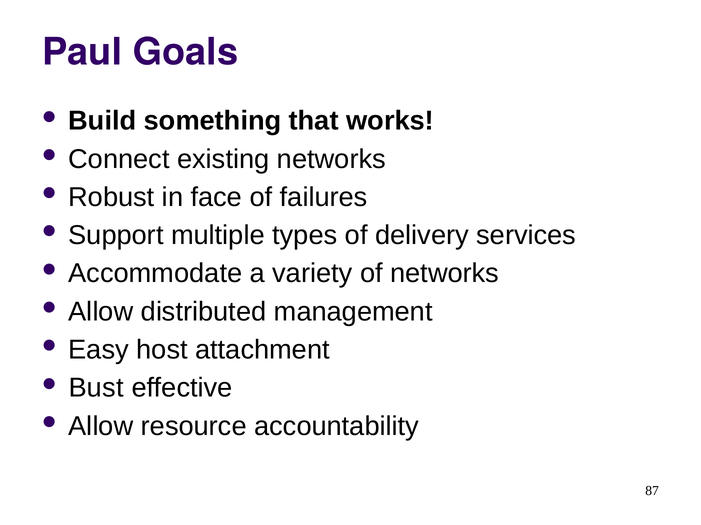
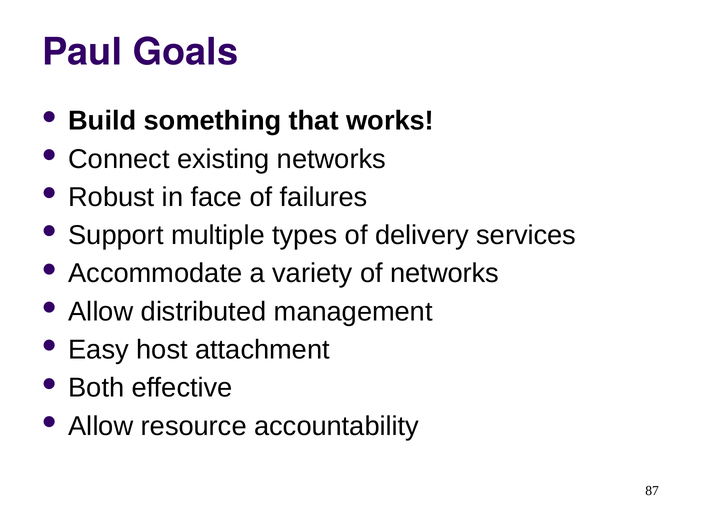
Bust: Bust -> Both
